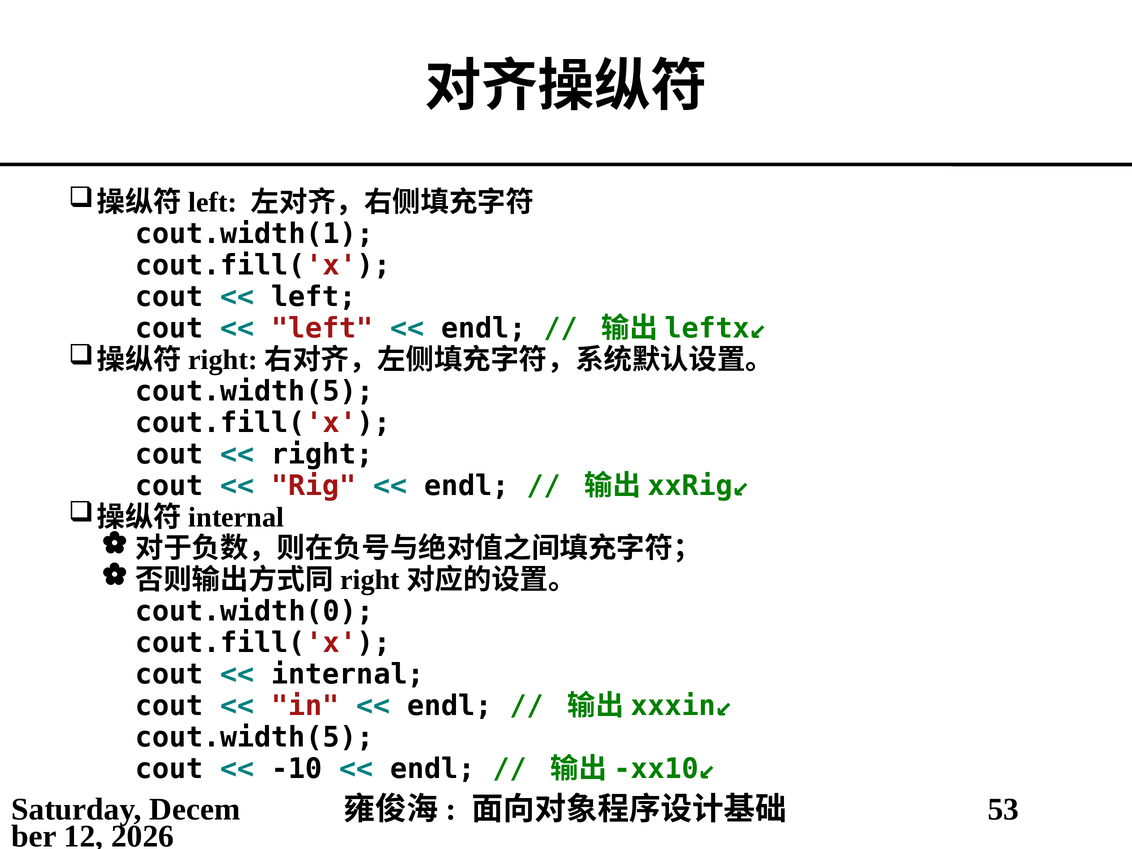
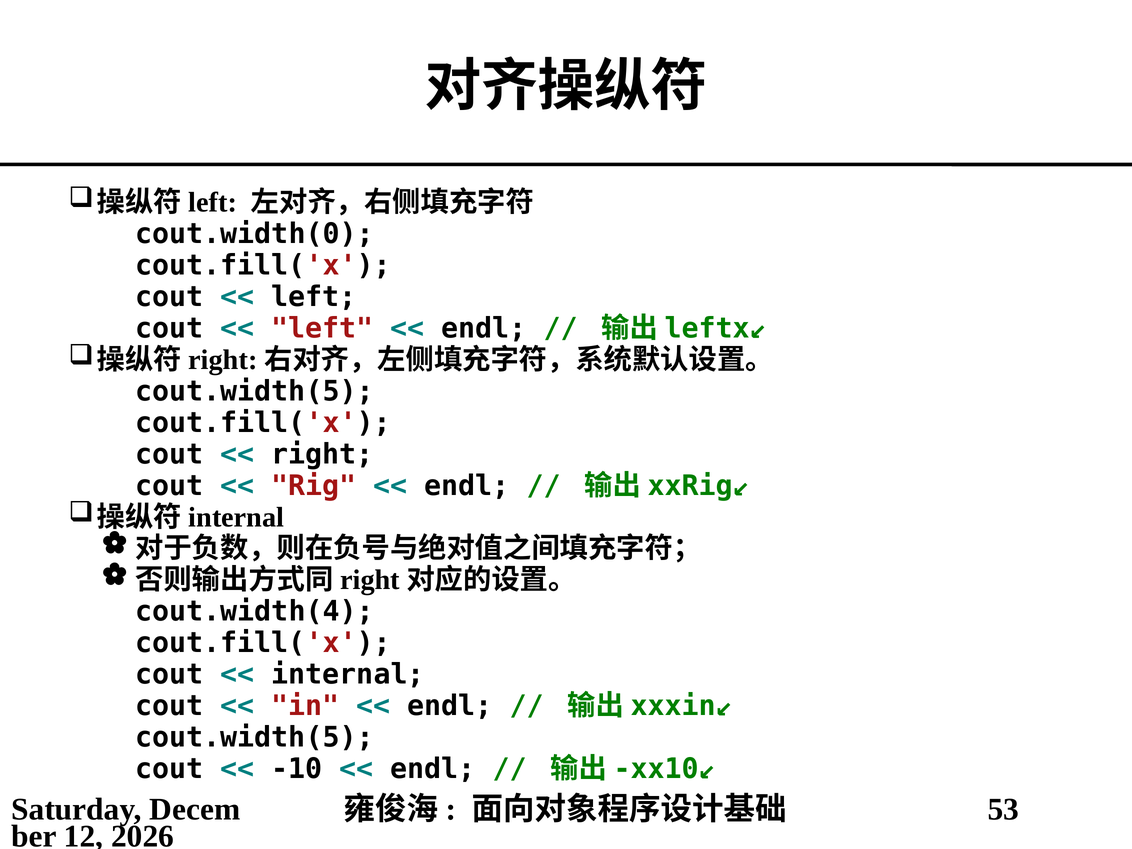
cout.width(1: cout.width(1 -> cout.width(0
cout.width(0: cout.width(0 -> cout.width(4
